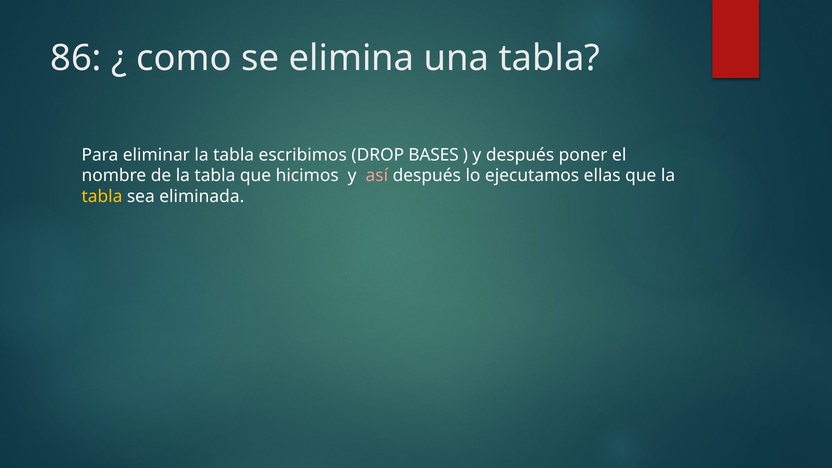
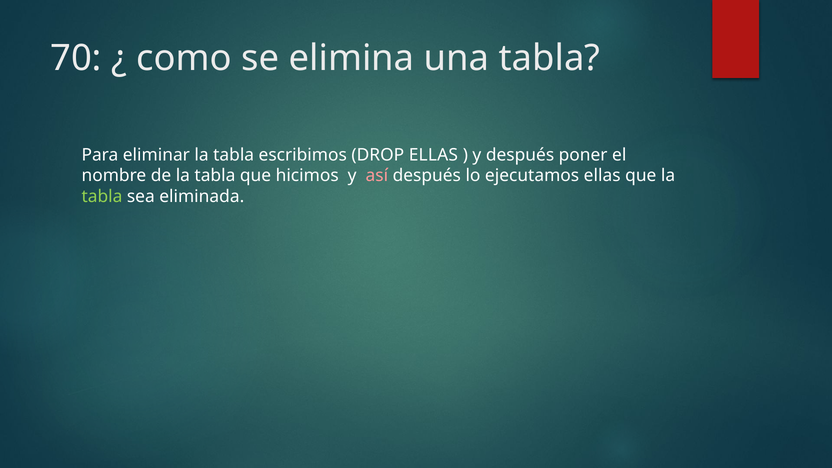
86: 86 -> 70
DROP BASES: BASES -> ELLAS
tabla at (102, 196) colour: yellow -> light green
